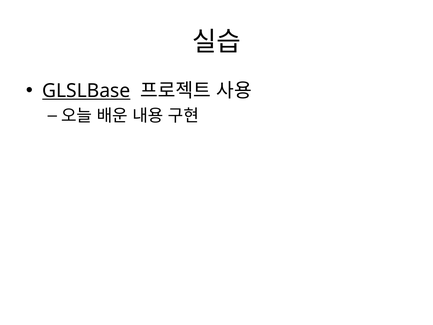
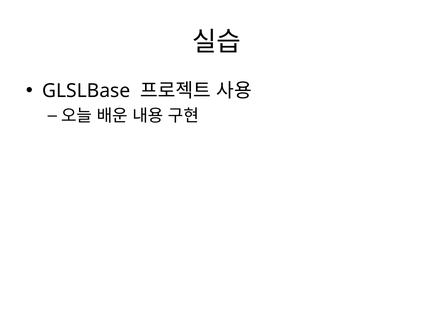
GLSLBase underline: present -> none
